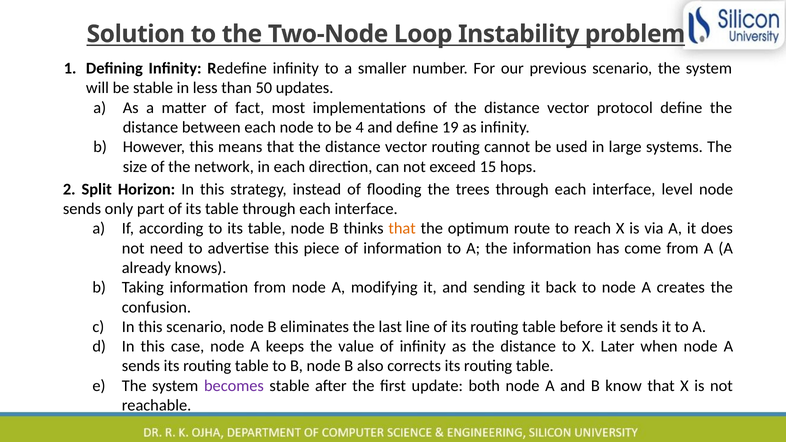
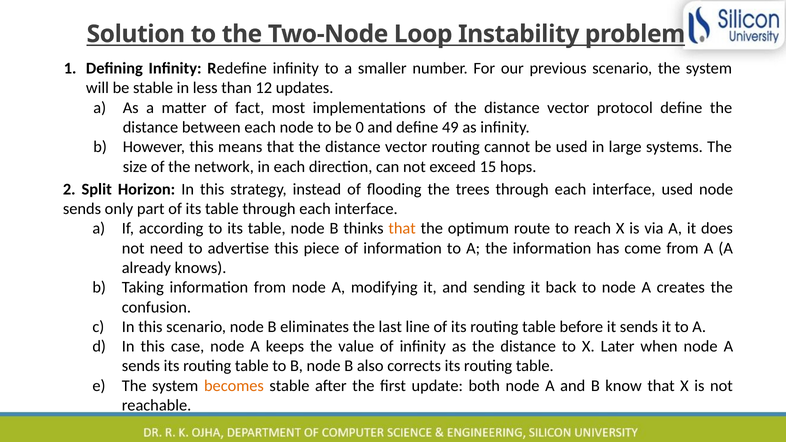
50: 50 -> 12
4: 4 -> 0
19: 19 -> 49
interface level: level -> used
becomes colour: purple -> orange
